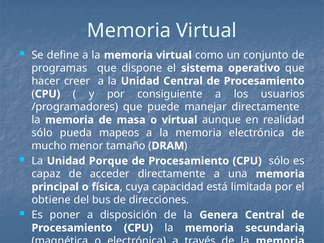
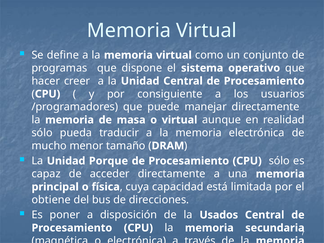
mapeos: mapeos -> traducir
Genera: Genera -> Usados
